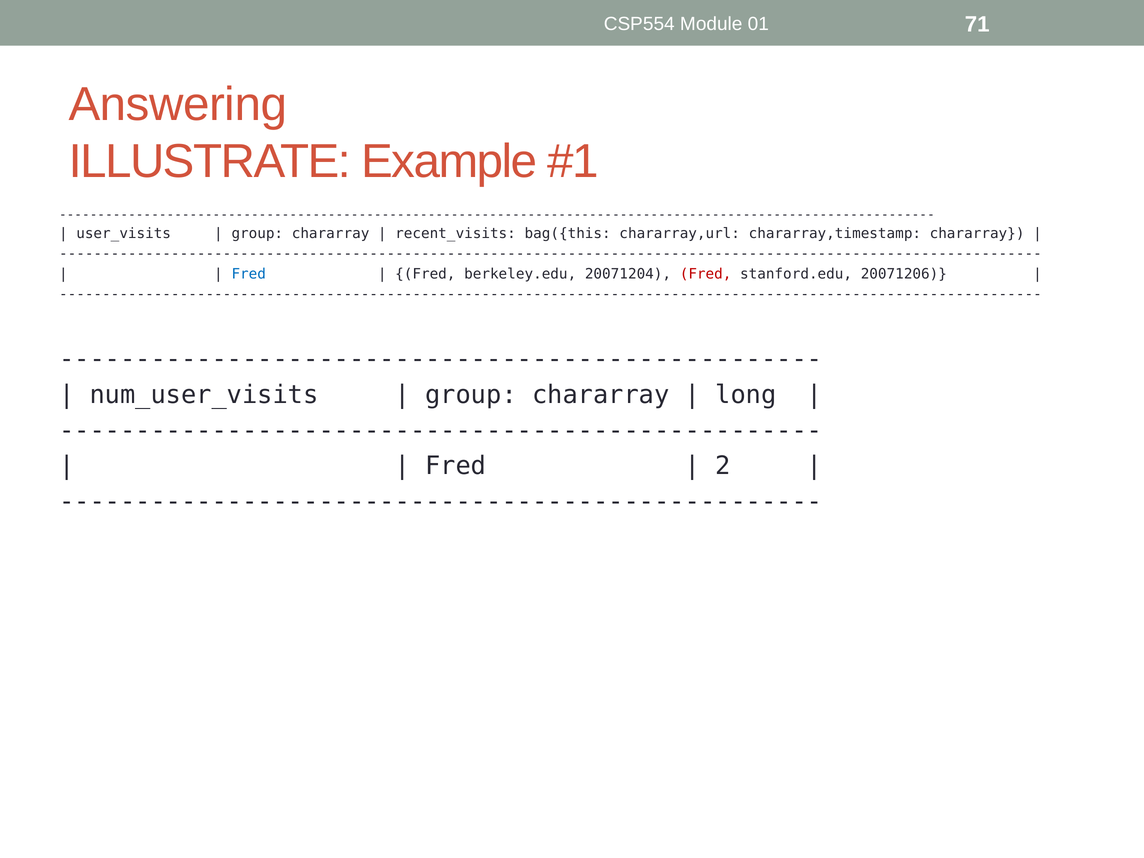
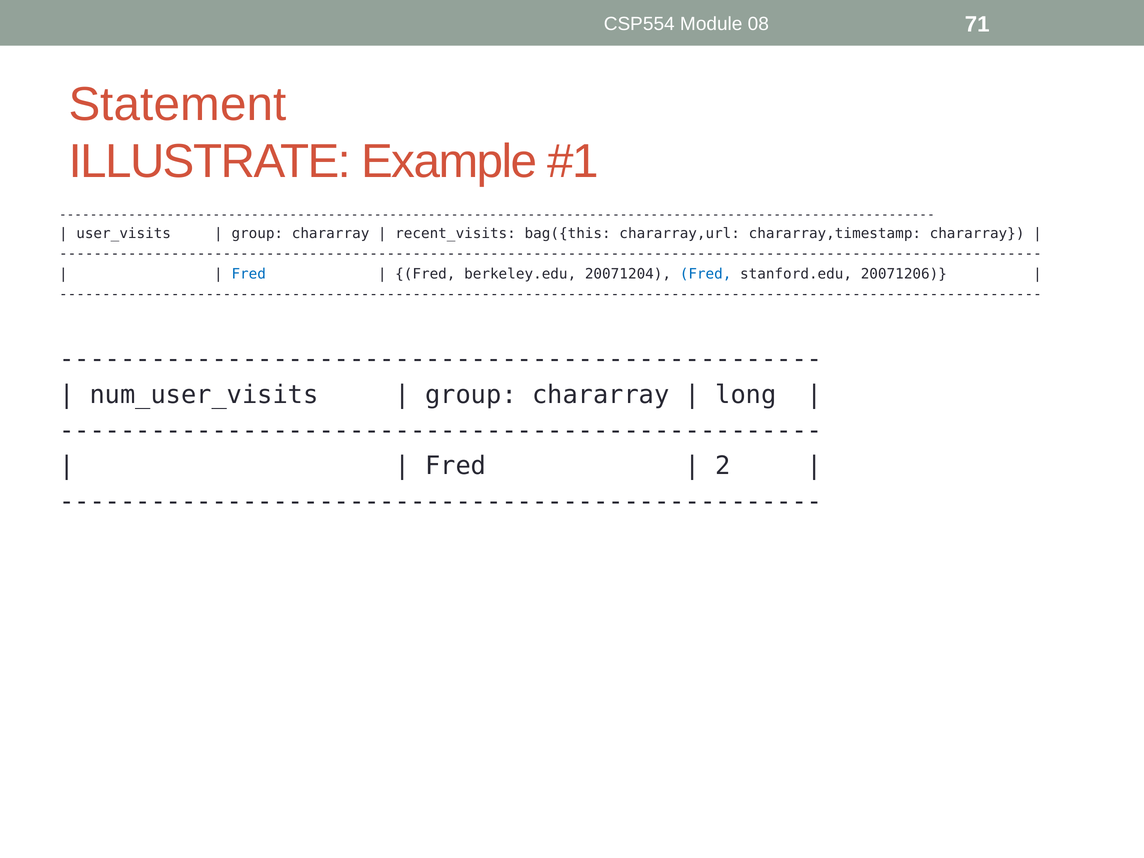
01: 01 -> 08
Answering: Answering -> Statement
Fred at (706, 274) colour: red -> blue
